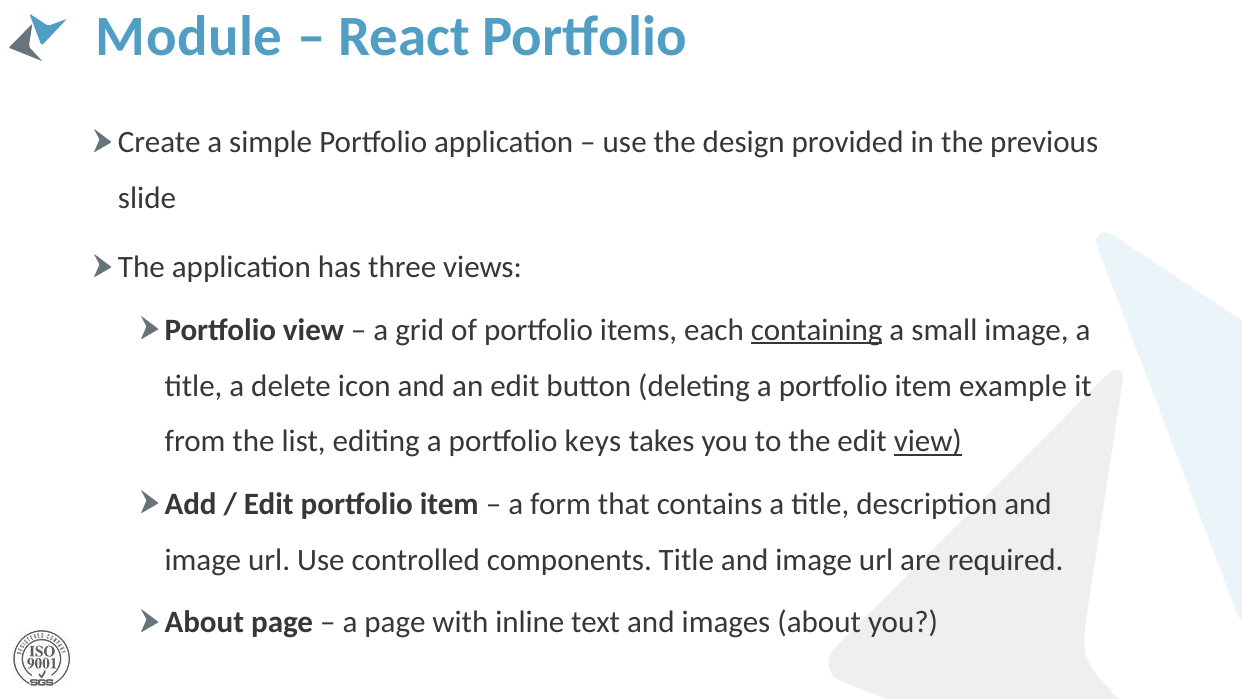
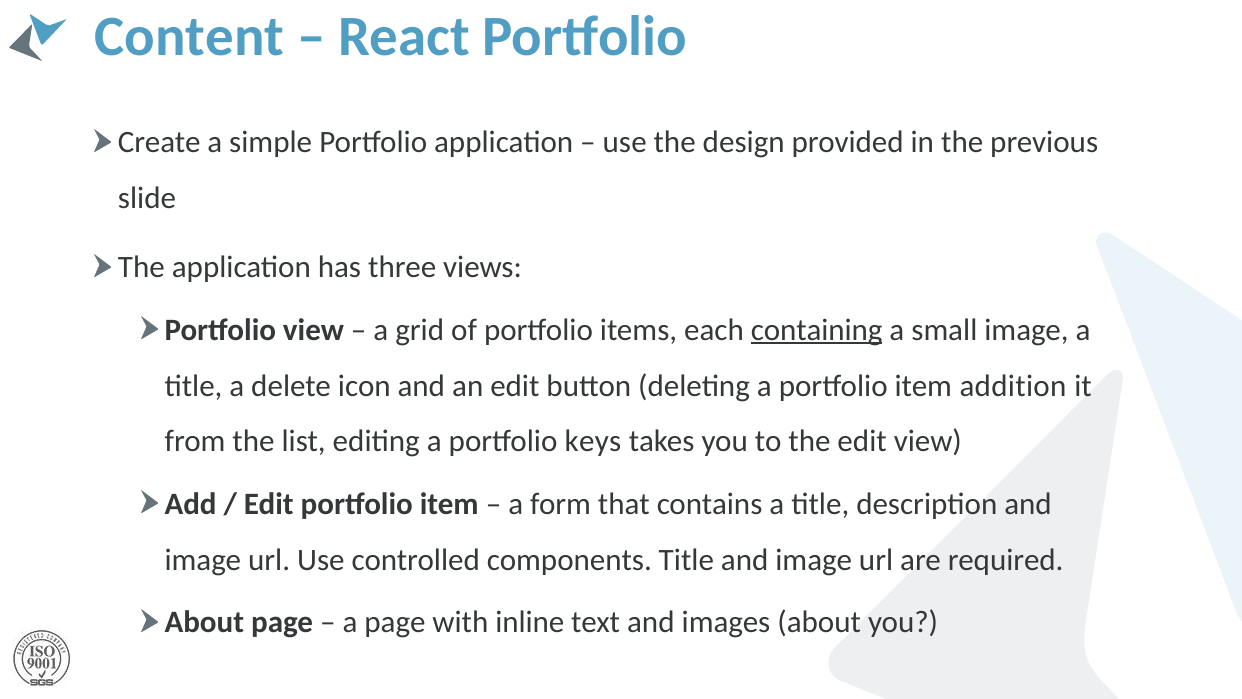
Module: Module -> Content
example: example -> addition
view at (928, 441) underline: present -> none
